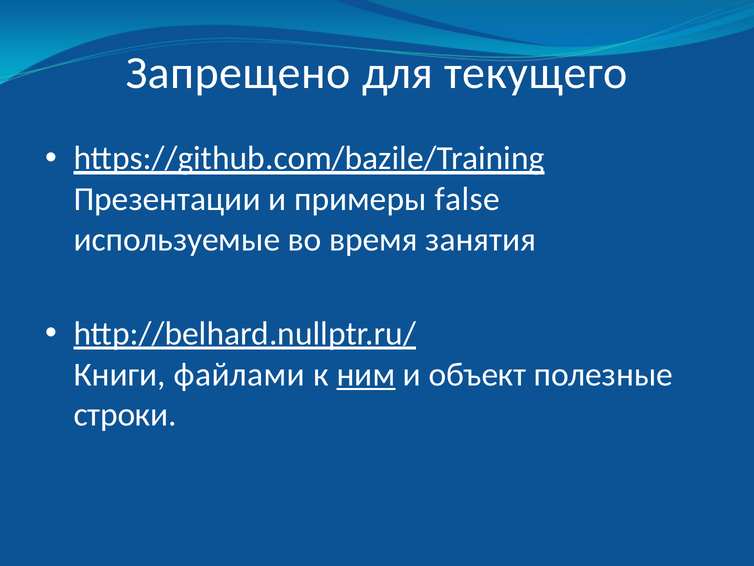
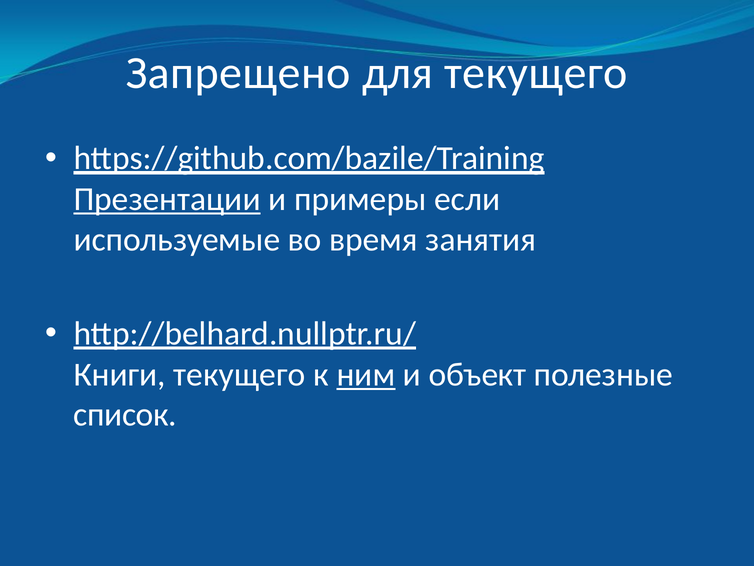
Презентации underline: none -> present
false: false -> если
Книги файлами: файлами -> текущего
строки: строки -> список
